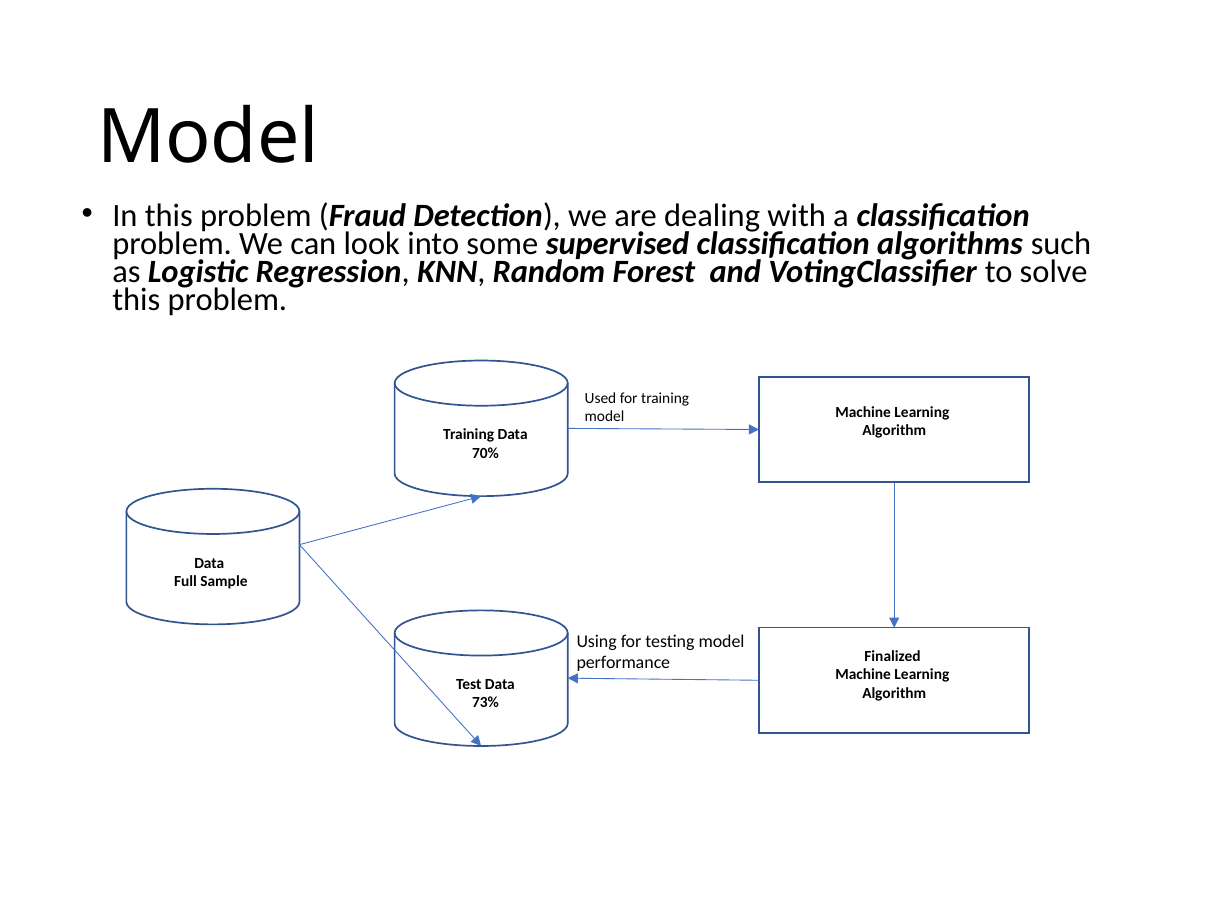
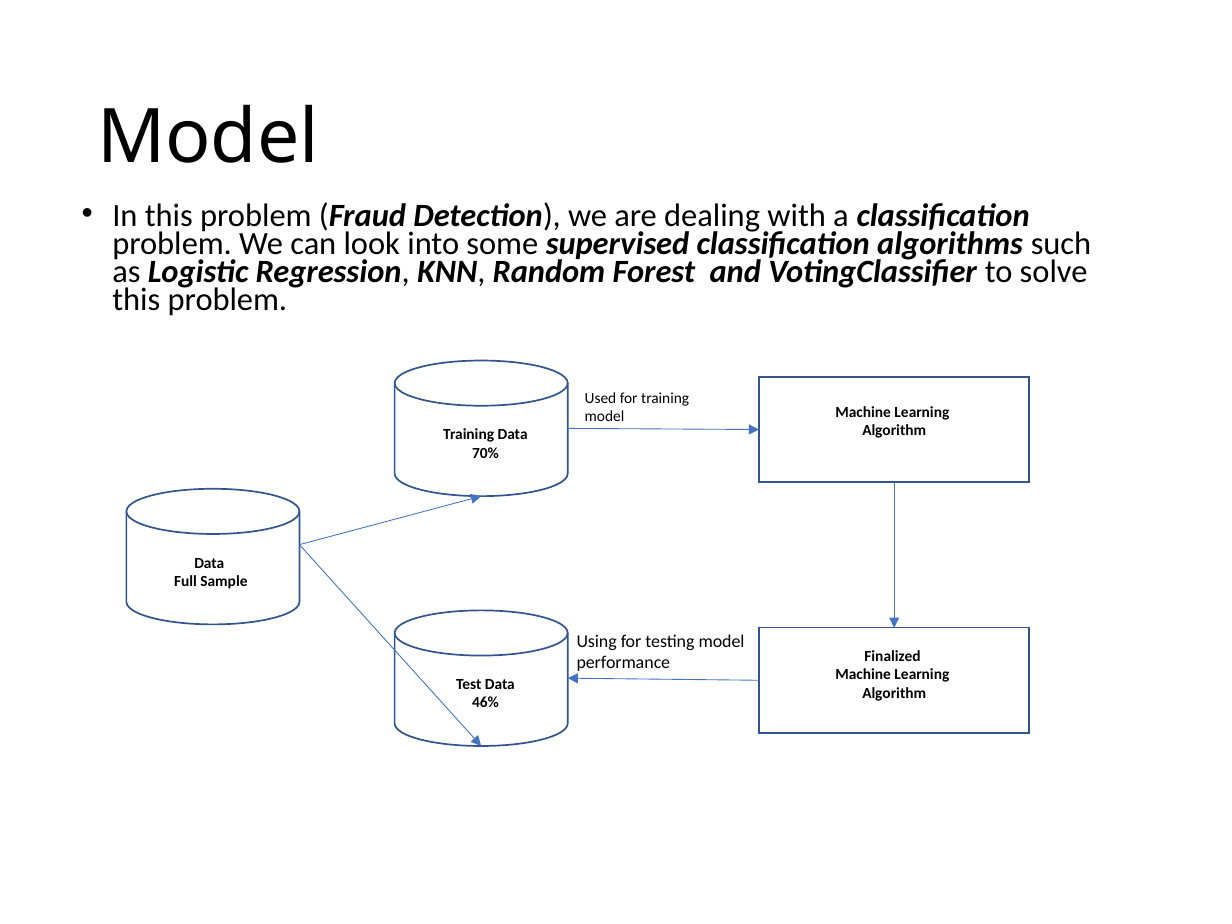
73%: 73% -> 46%
